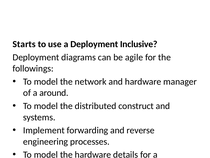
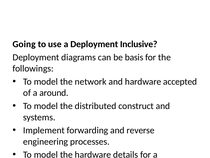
Starts: Starts -> Going
agile: agile -> basis
manager: manager -> accepted
